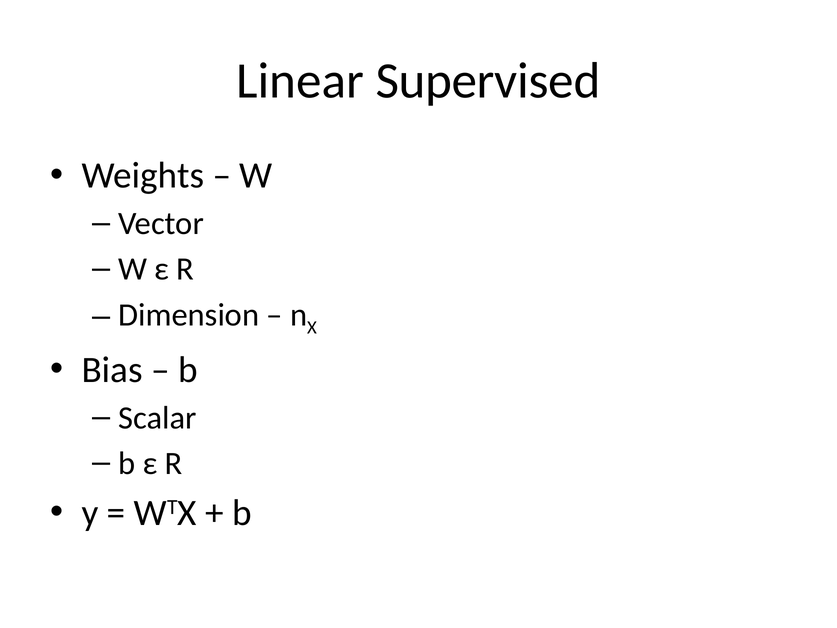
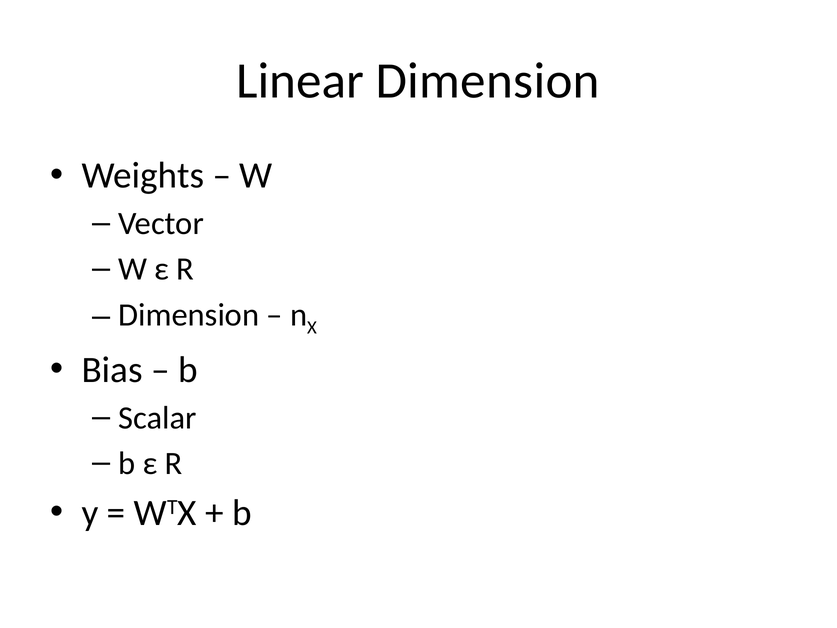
Linear Supervised: Supervised -> Dimension
